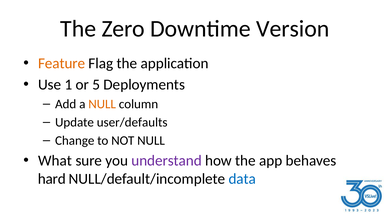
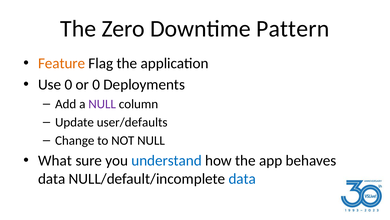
Version: Version -> Pattern
Use 1: 1 -> 0
or 5: 5 -> 0
NULL at (102, 104) colour: orange -> purple
understand colour: purple -> blue
hard at (52, 178): hard -> data
